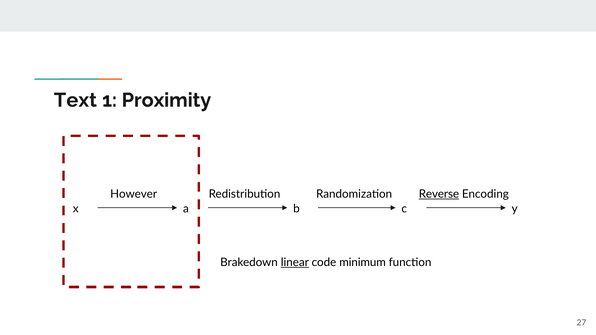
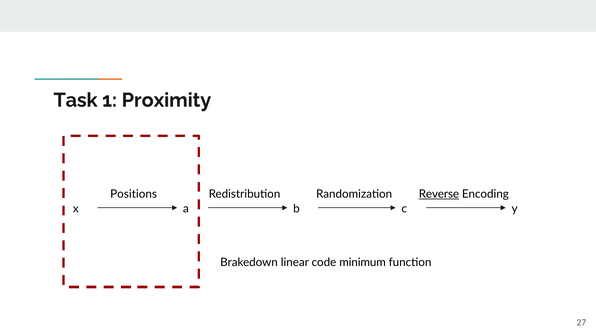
Text: Text -> Task
However: However -> Positions
linear underline: present -> none
